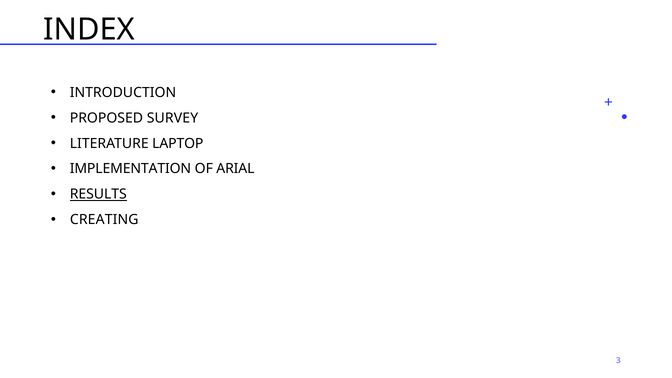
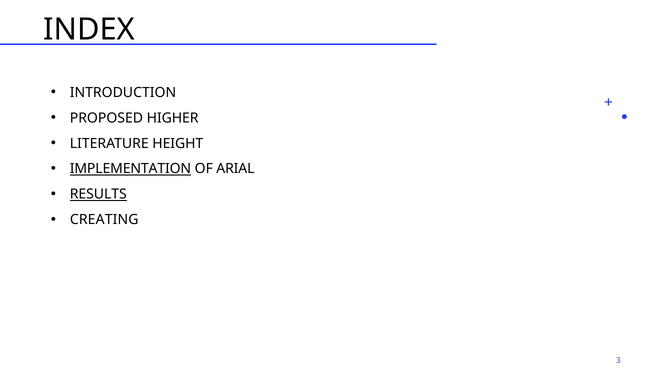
SURVEY: SURVEY -> HIGHER
LAPTOP: LAPTOP -> HEIGHT
IMPLEMENTATION underline: none -> present
